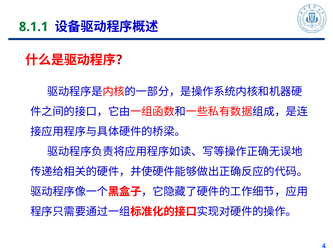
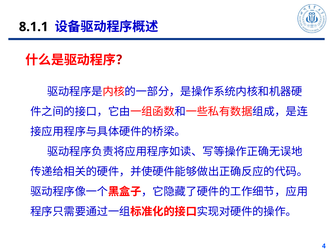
8.1.1 colour: green -> black
